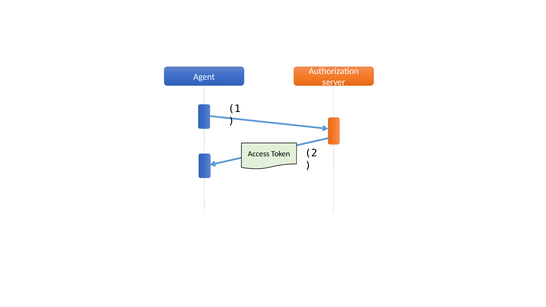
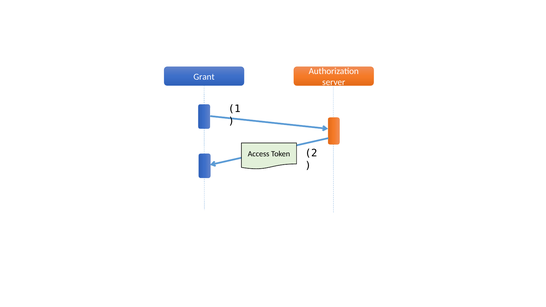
Agent: Agent -> Grant
